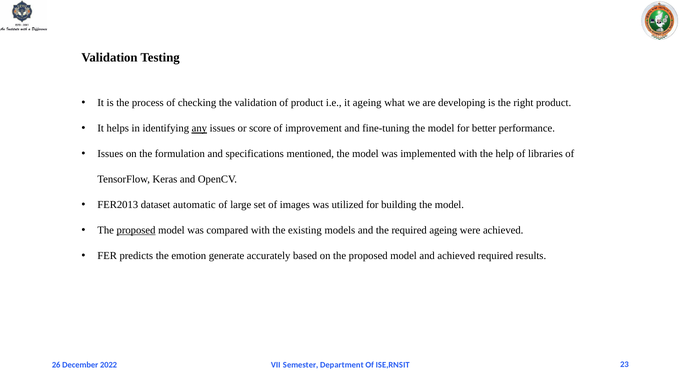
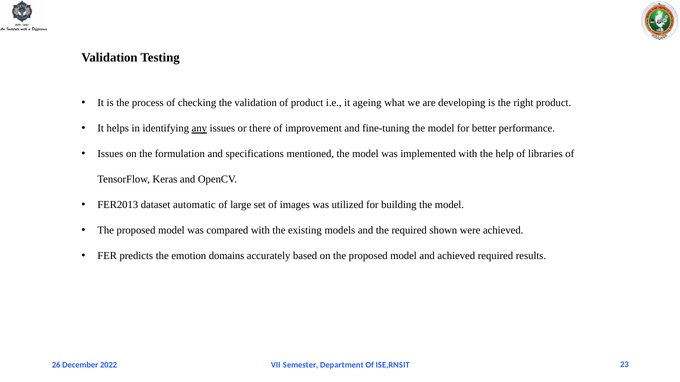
score: score -> there
proposed at (136, 231) underline: present -> none
required ageing: ageing -> shown
generate: generate -> domains
